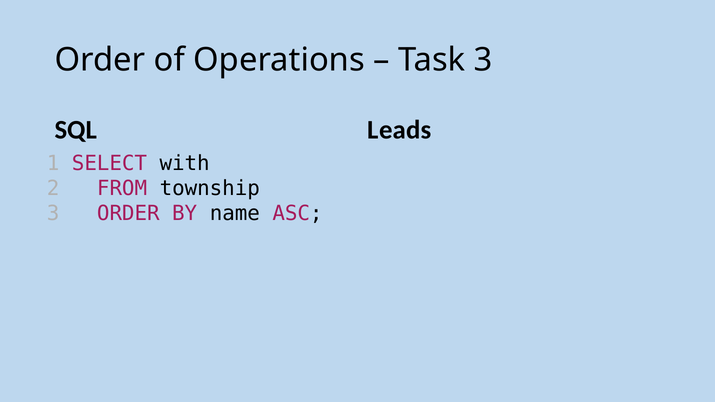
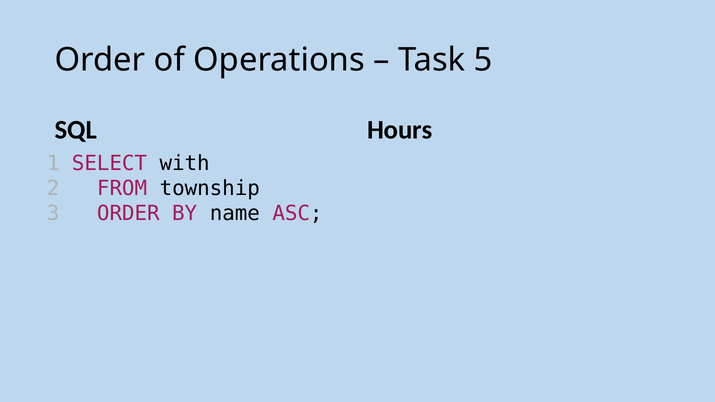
Task 3: 3 -> 5
Leads: Leads -> Hours
